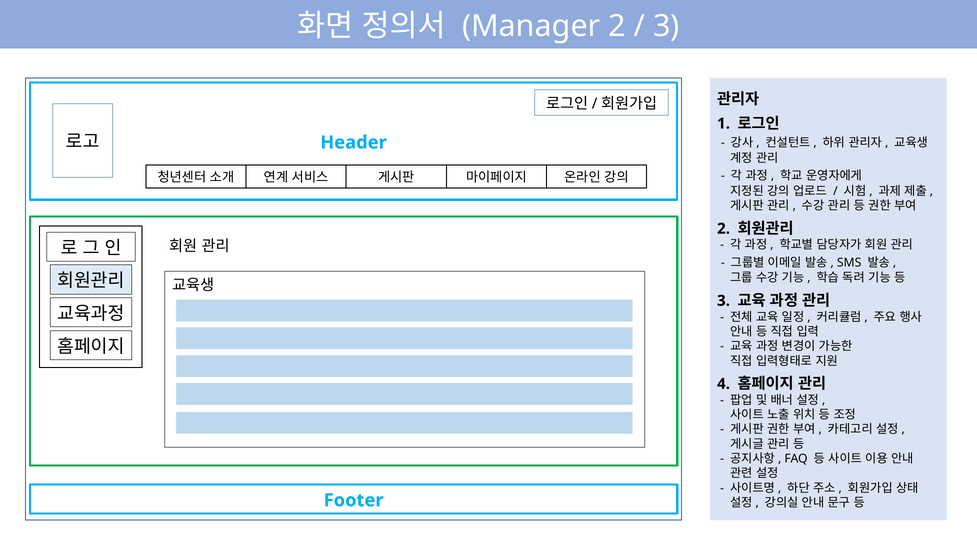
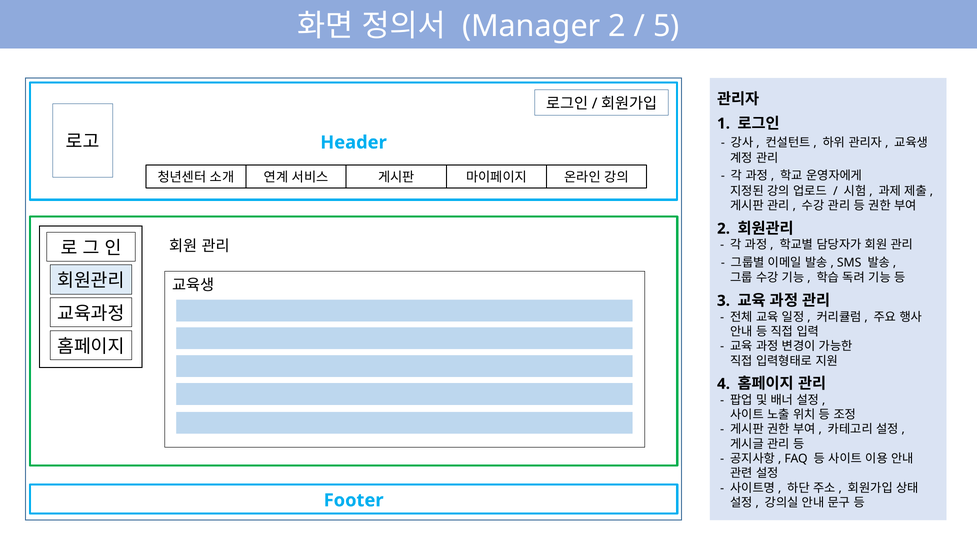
3 at (666, 26): 3 -> 5
